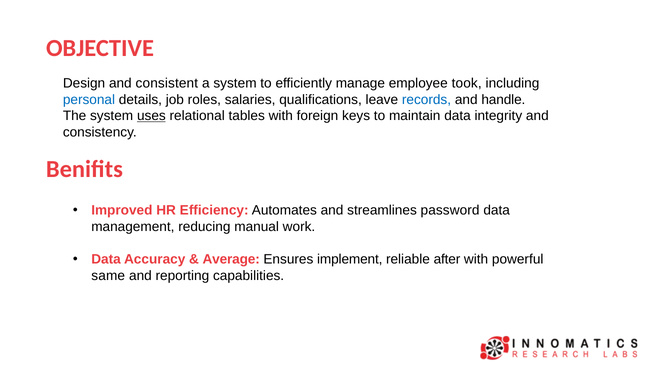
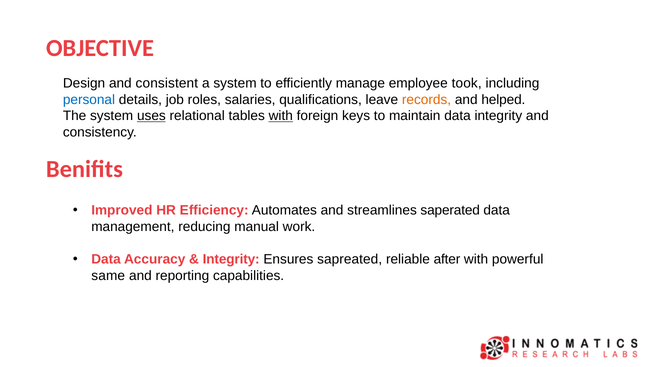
records colour: blue -> orange
handle: handle -> helped
with at (281, 116) underline: none -> present
password: password -> saperated
Average at (231, 260): Average -> Integrity
implement: implement -> sapreated
